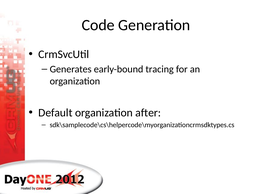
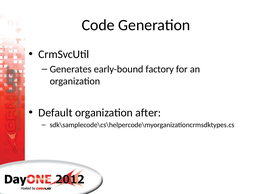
tracing: tracing -> factory
